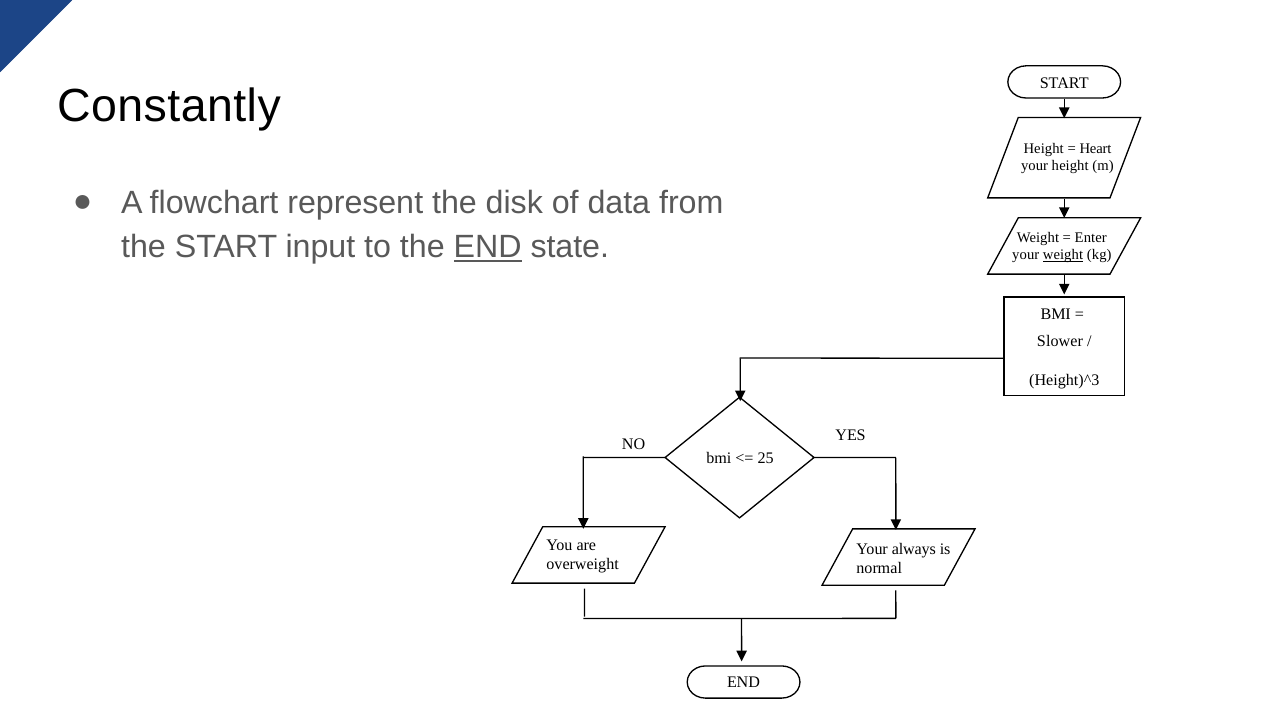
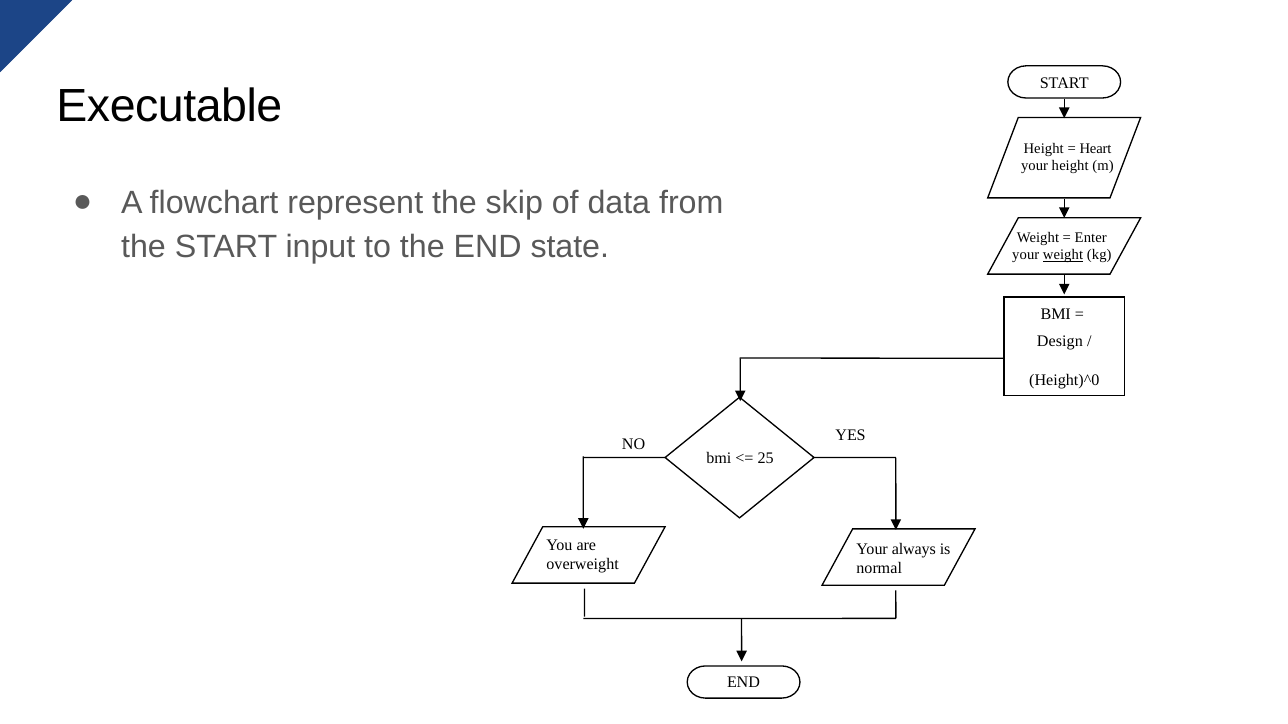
Constantly: Constantly -> Executable
disk: disk -> skip
END at (488, 247) underline: present -> none
Slower: Slower -> Design
Height)^3: Height)^3 -> Height)^0
